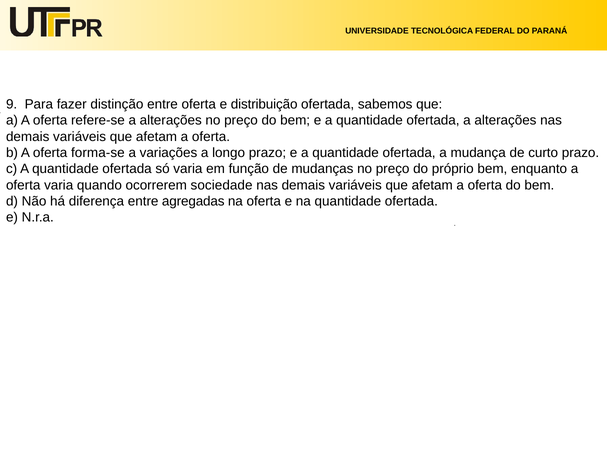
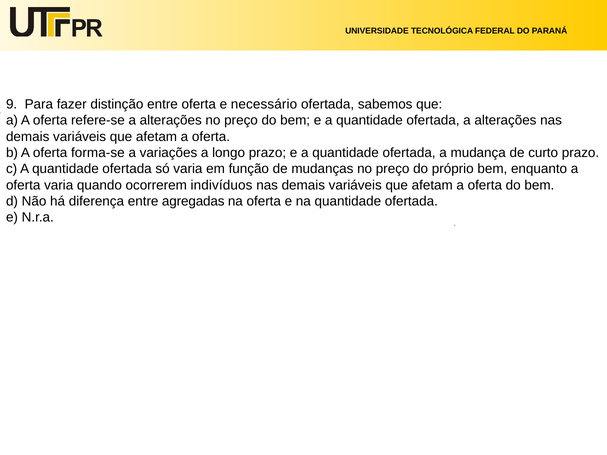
distribuição: distribuição -> necessário
sociedade: sociedade -> indivíduos
